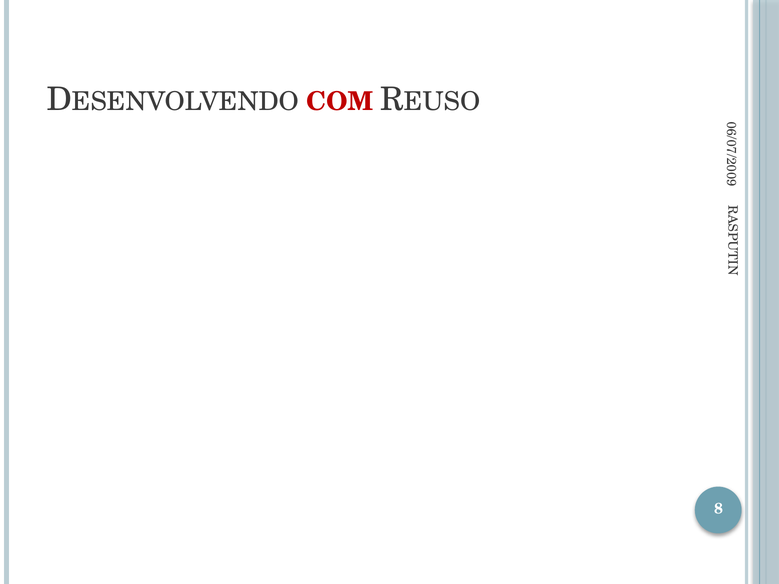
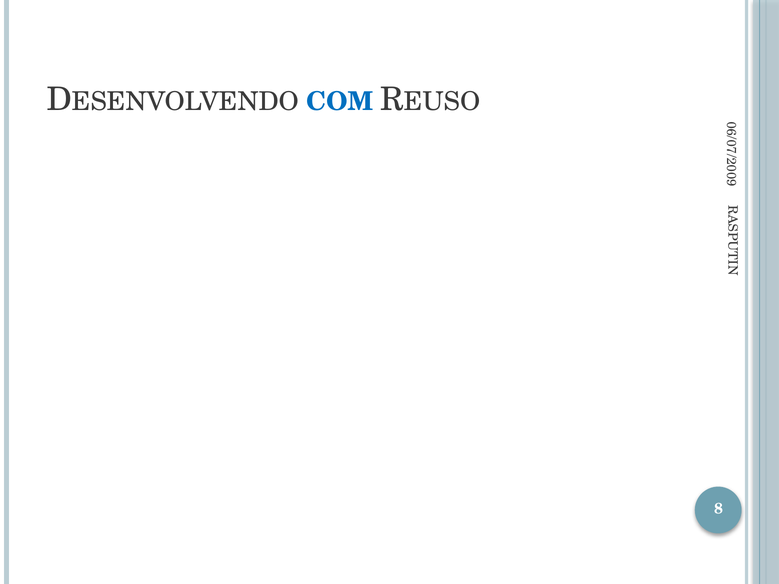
COM colour: red -> blue
